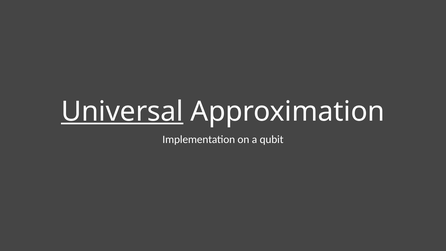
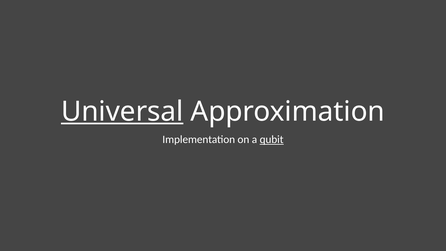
qubit underline: none -> present
